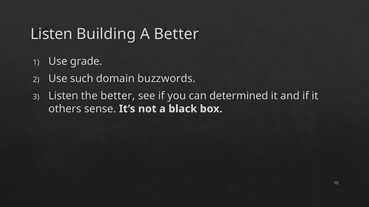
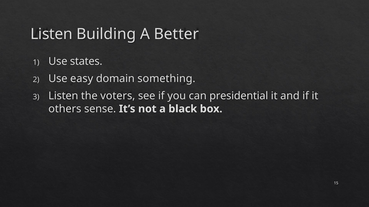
grade: grade -> states
such: such -> easy
buzzwords: buzzwords -> something
the better: better -> voters
determined: determined -> presidential
